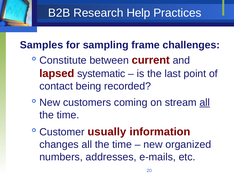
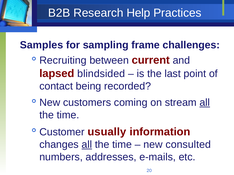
Constitute: Constitute -> Recruiting
systematic: systematic -> blindsided
all at (87, 145) underline: none -> present
organized: organized -> consulted
